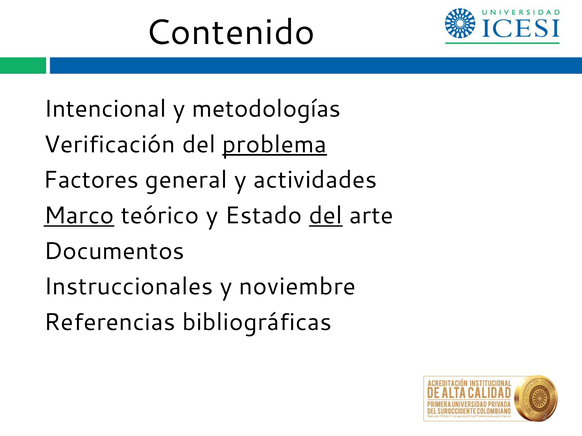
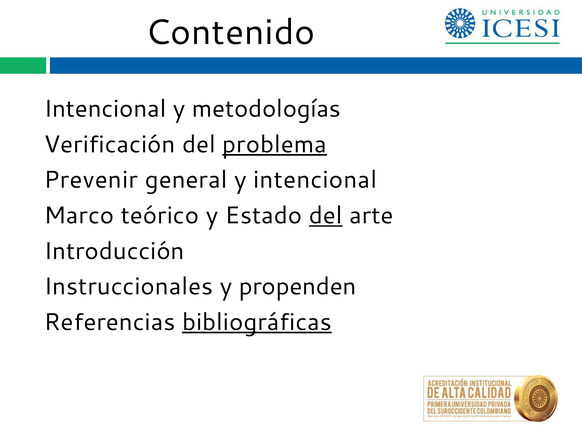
Factores: Factores -> Prevenir
y actividades: actividades -> intencional
Marco underline: present -> none
Documentos: Documentos -> Introducción
noviembre: noviembre -> propenden
bibliográficas underline: none -> present
